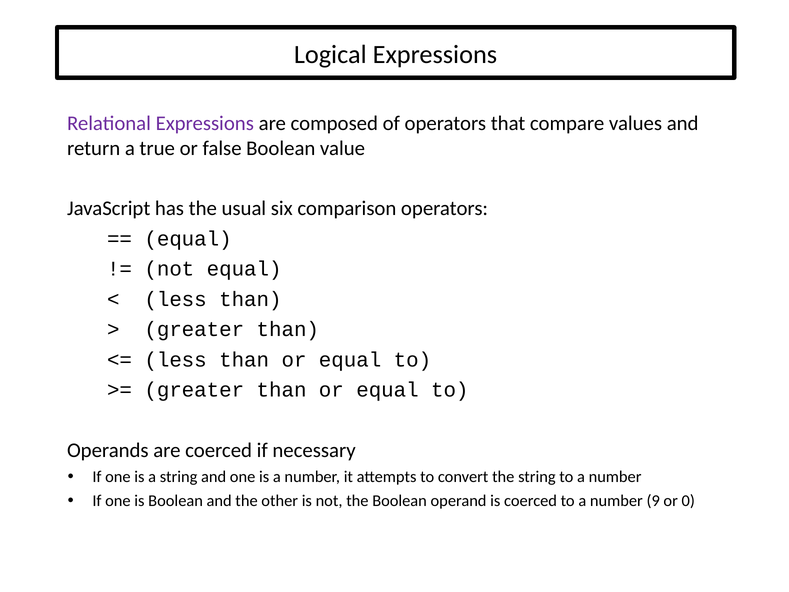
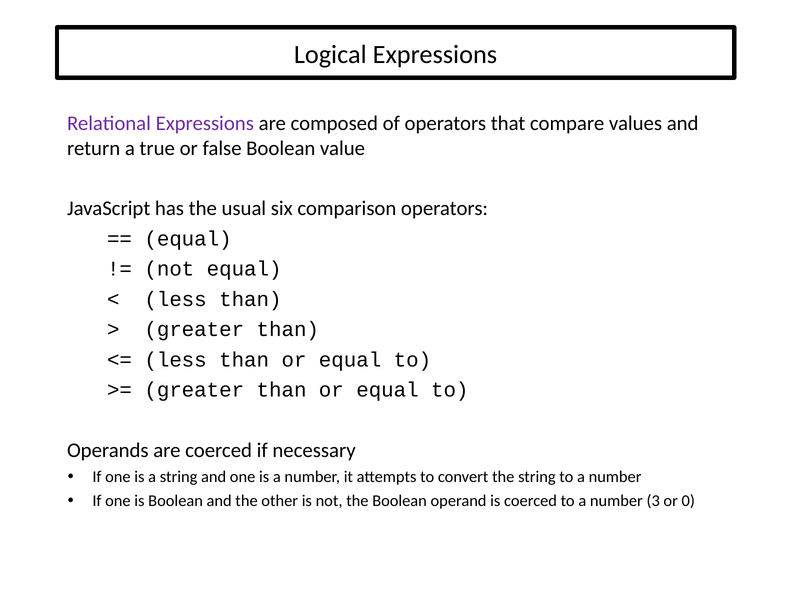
9: 9 -> 3
